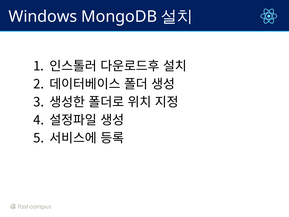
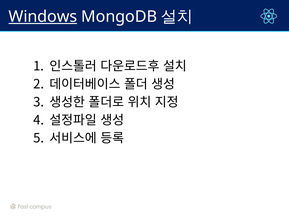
Windows underline: none -> present
